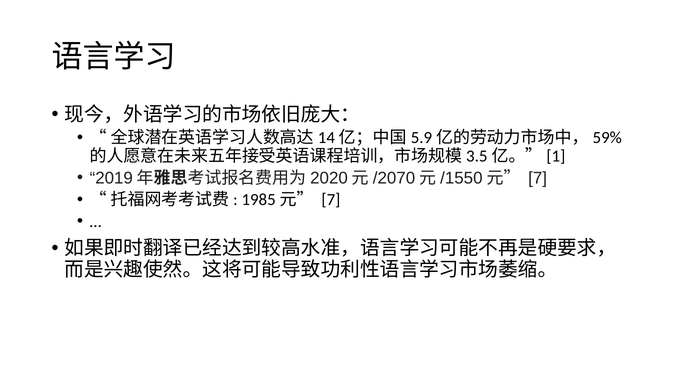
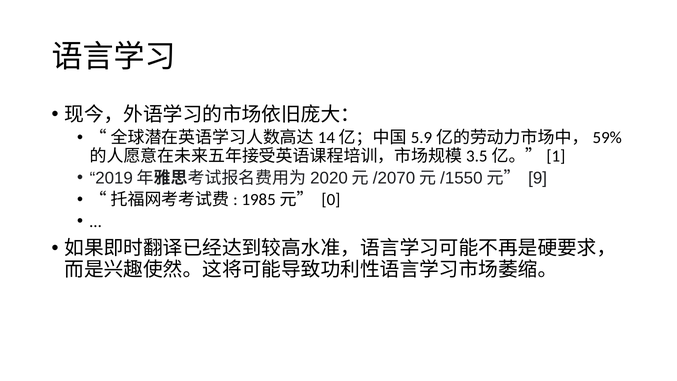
7 at (538, 178): 7 -> 9
7 at (331, 200): 7 -> 0
